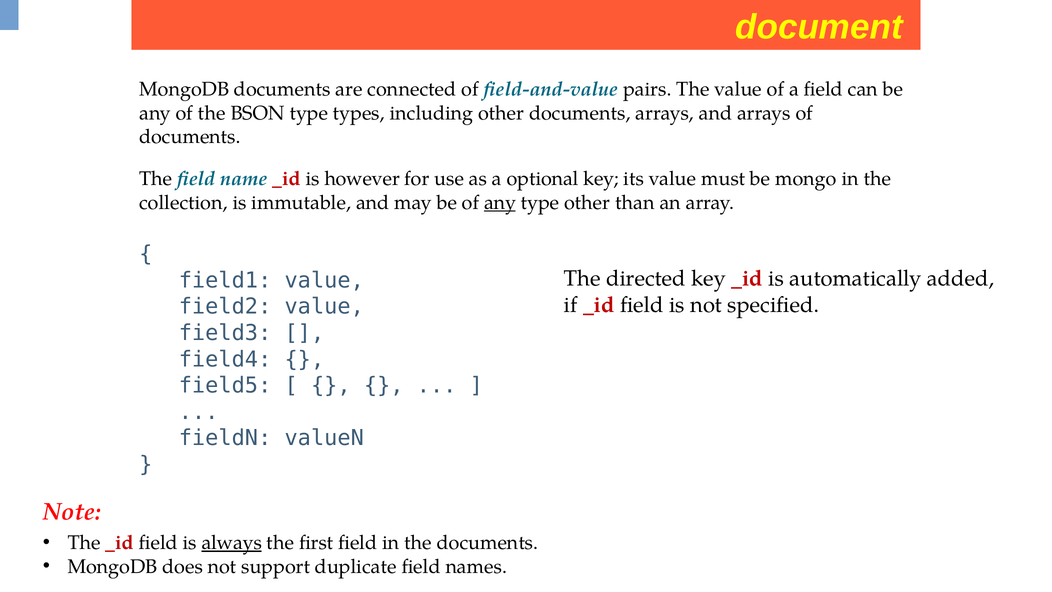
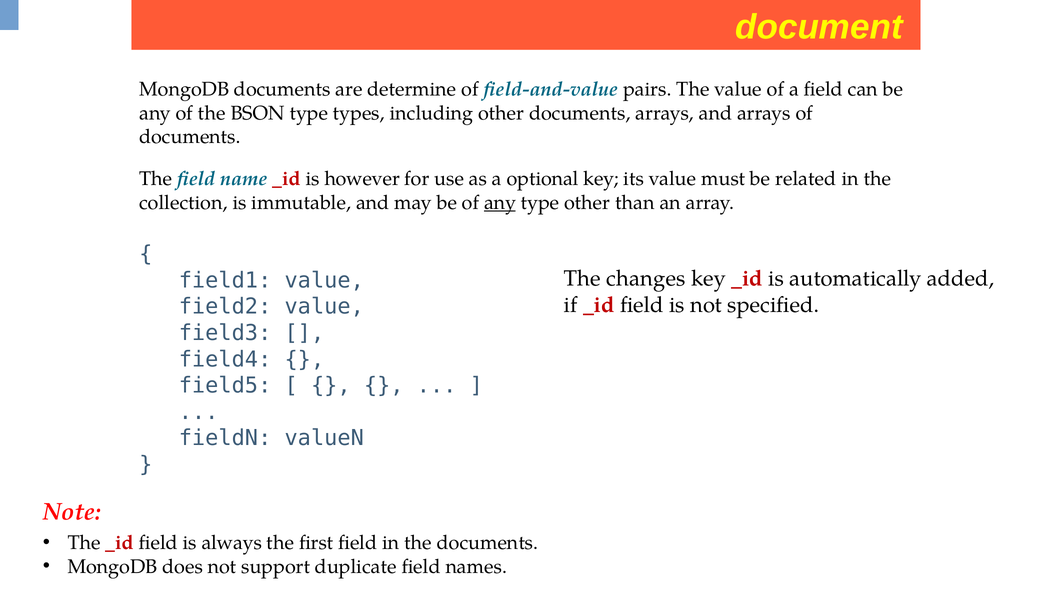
connected: connected -> determine
mongo: mongo -> related
directed: directed -> changes
always underline: present -> none
